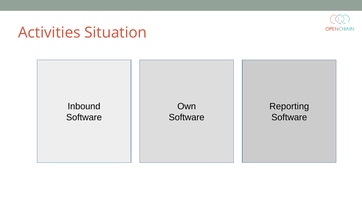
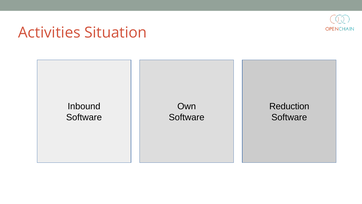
Reporting: Reporting -> Reduction
